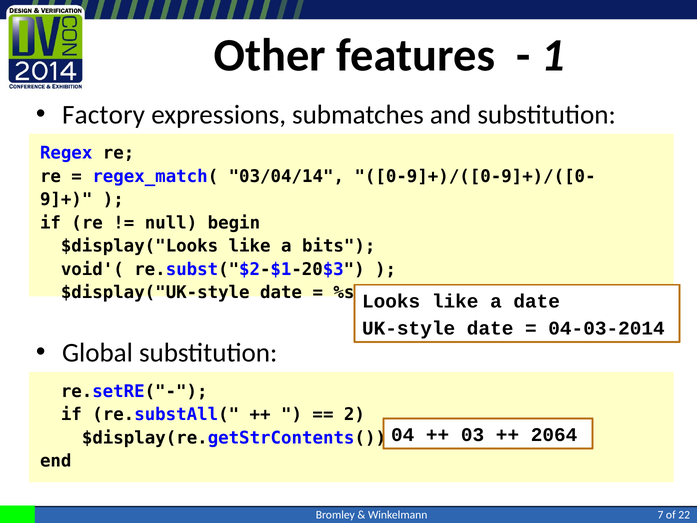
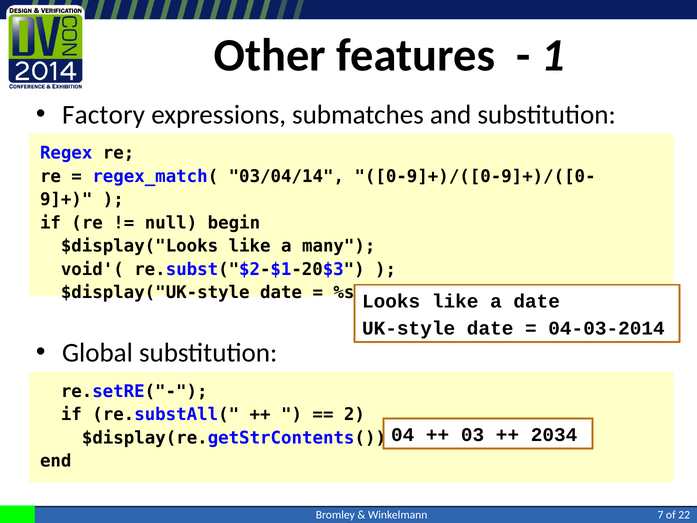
bits: bits -> many
2064: 2064 -> 2034
